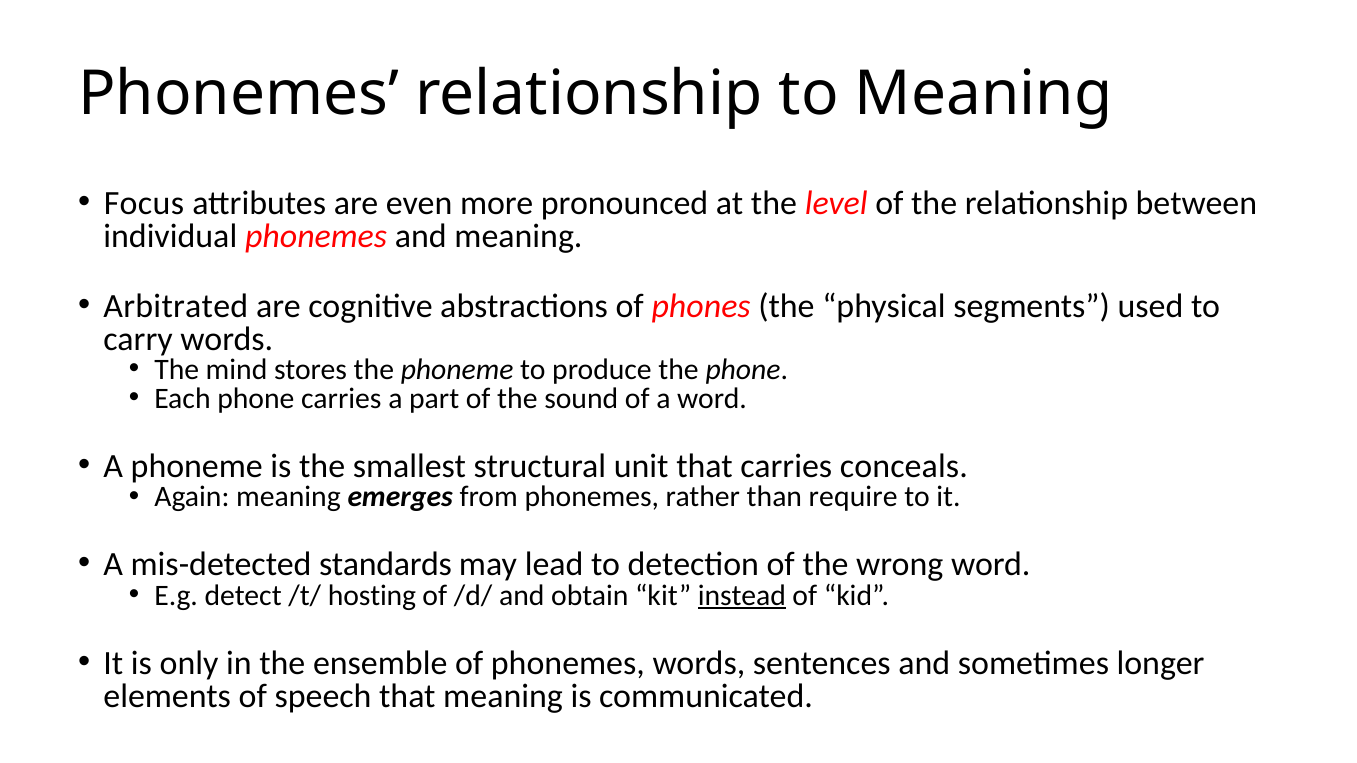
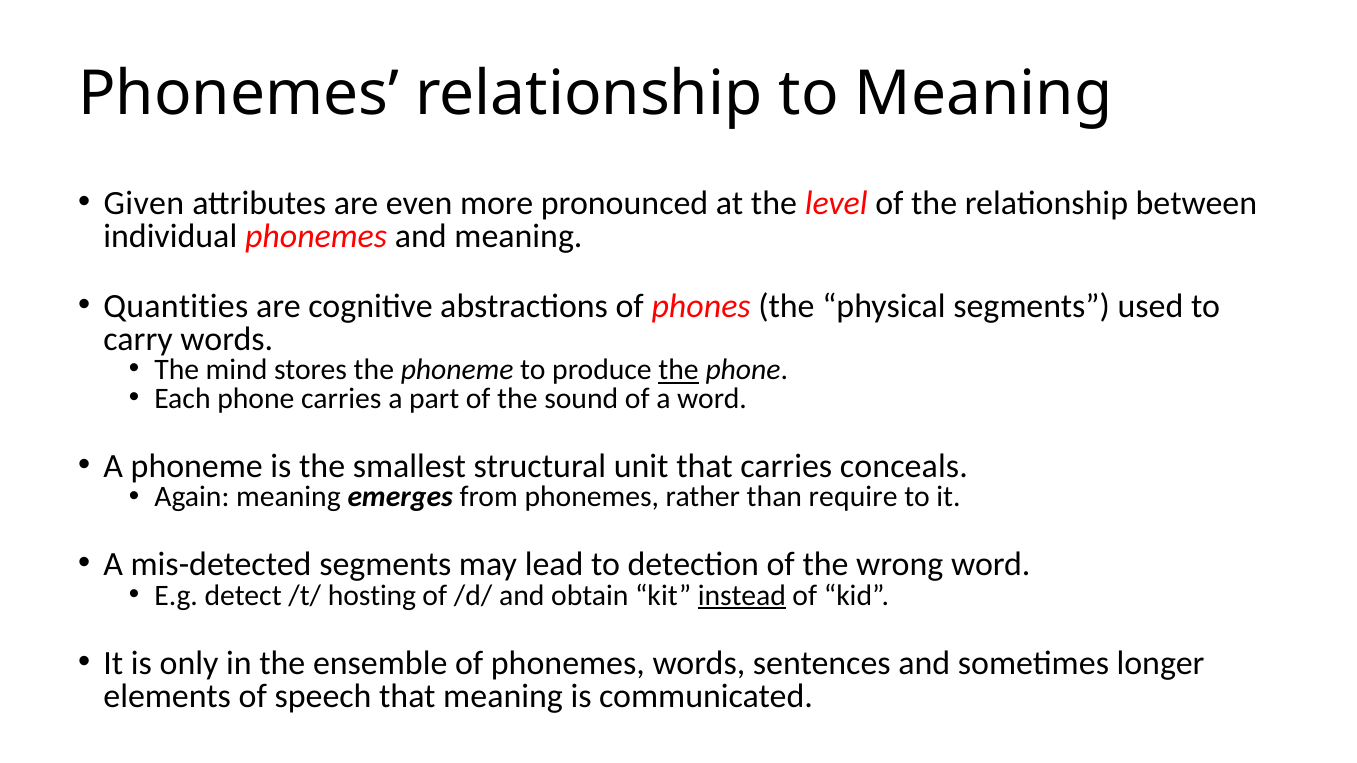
Focus: Focus -> Given
Arbitrated: Arbitrated -> Quantities
the at (679, 370) underline: none -> present
mis-detected standards: standards -> segments
